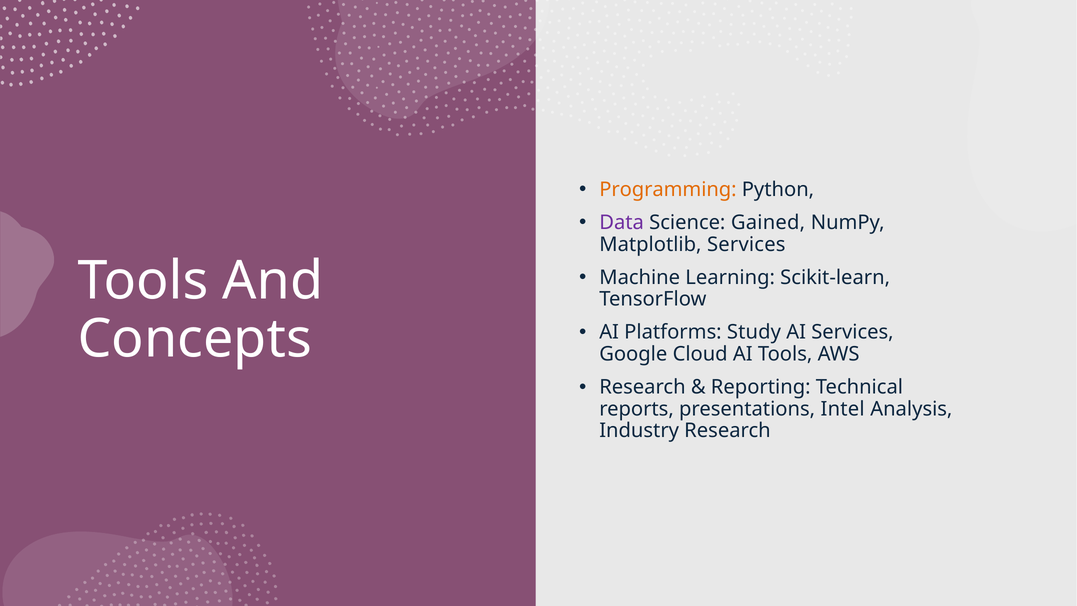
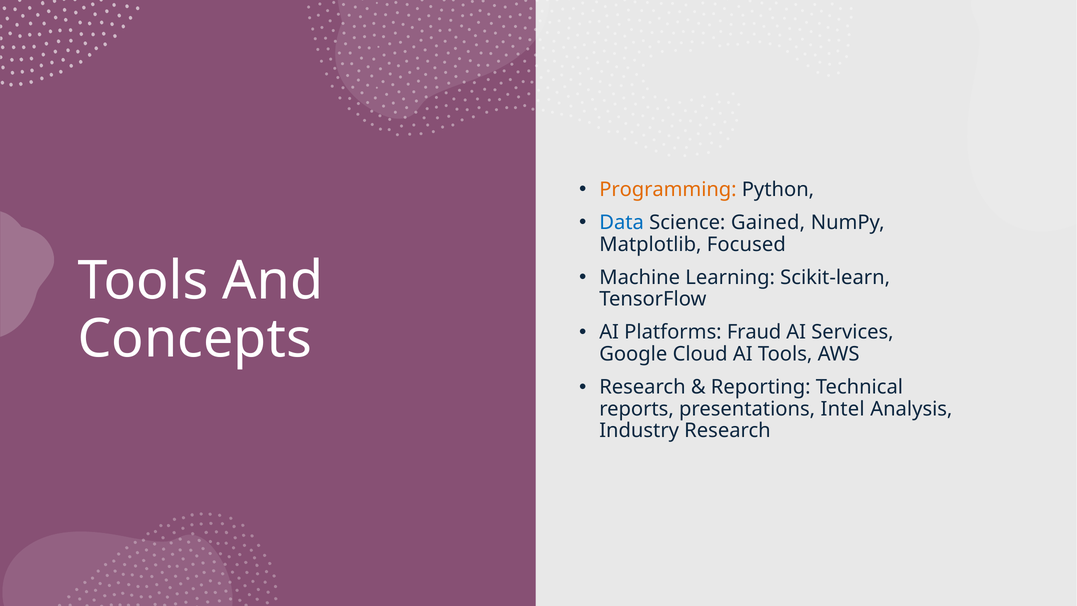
Data colour: purple -> blue
Matplotlib Services: Services -> Focused
Study: Study -> Fraud
